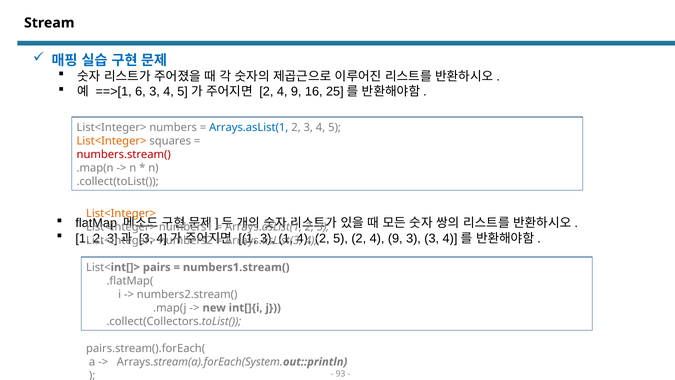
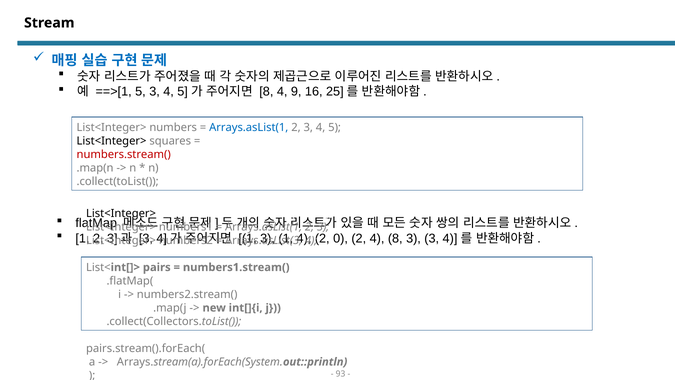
==>[1 6: 6 -> 5
2 at (266, 91): 2 -> 8
List<Integer> at (112, 141) colour: orange -> black
List<Integer> at (121, 213) colour: orange -> black
2 5: 5 -> 0
9 at (395, 238): 9 -> 8
